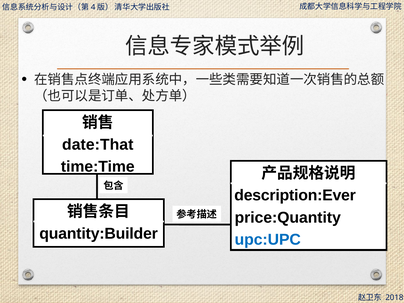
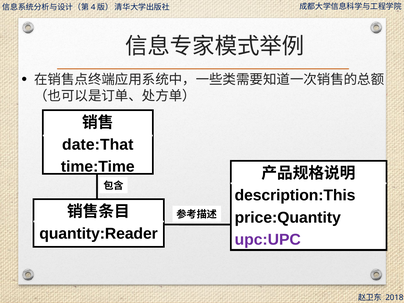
description:Ever: description:Ever -> description:This
quantity:Builder: quantity:Builder -> quantity:Reader
upc:UPC colour: blue -> purple
